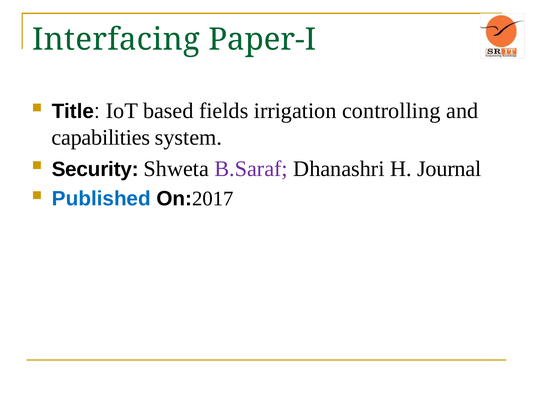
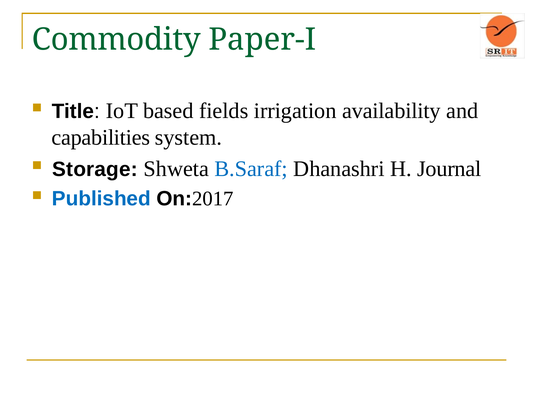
Interfacing: Interfacing -> Commodity
controlling: controlling -> availability
Security: Security -> Storage
B.Saraf colour: purple -> blue
